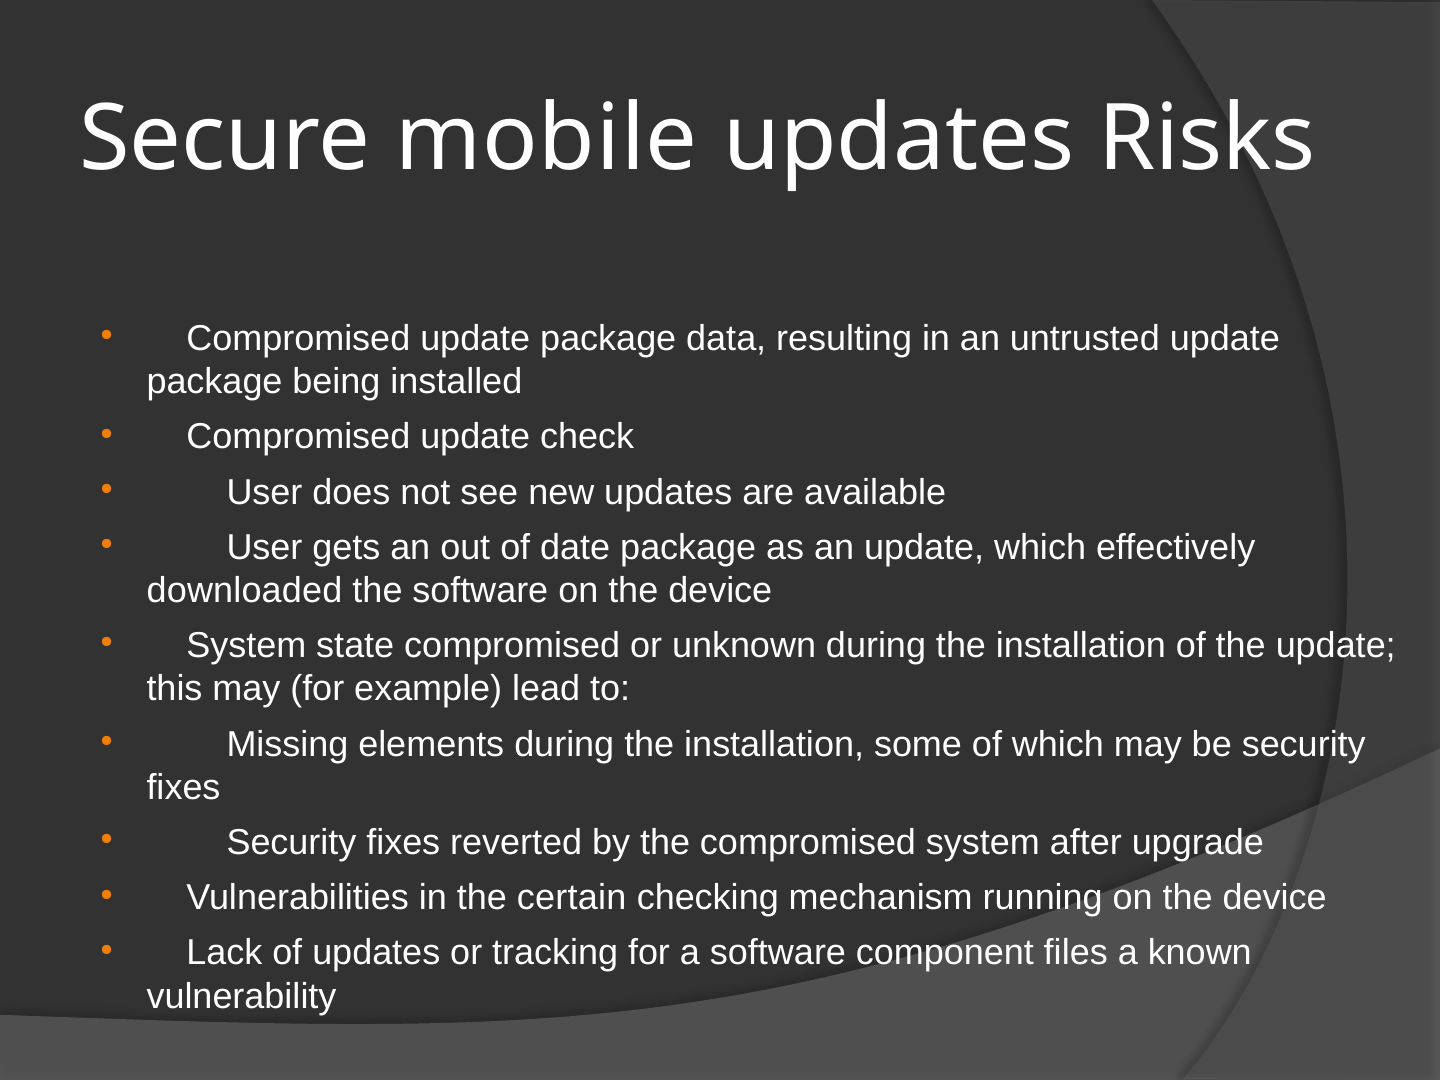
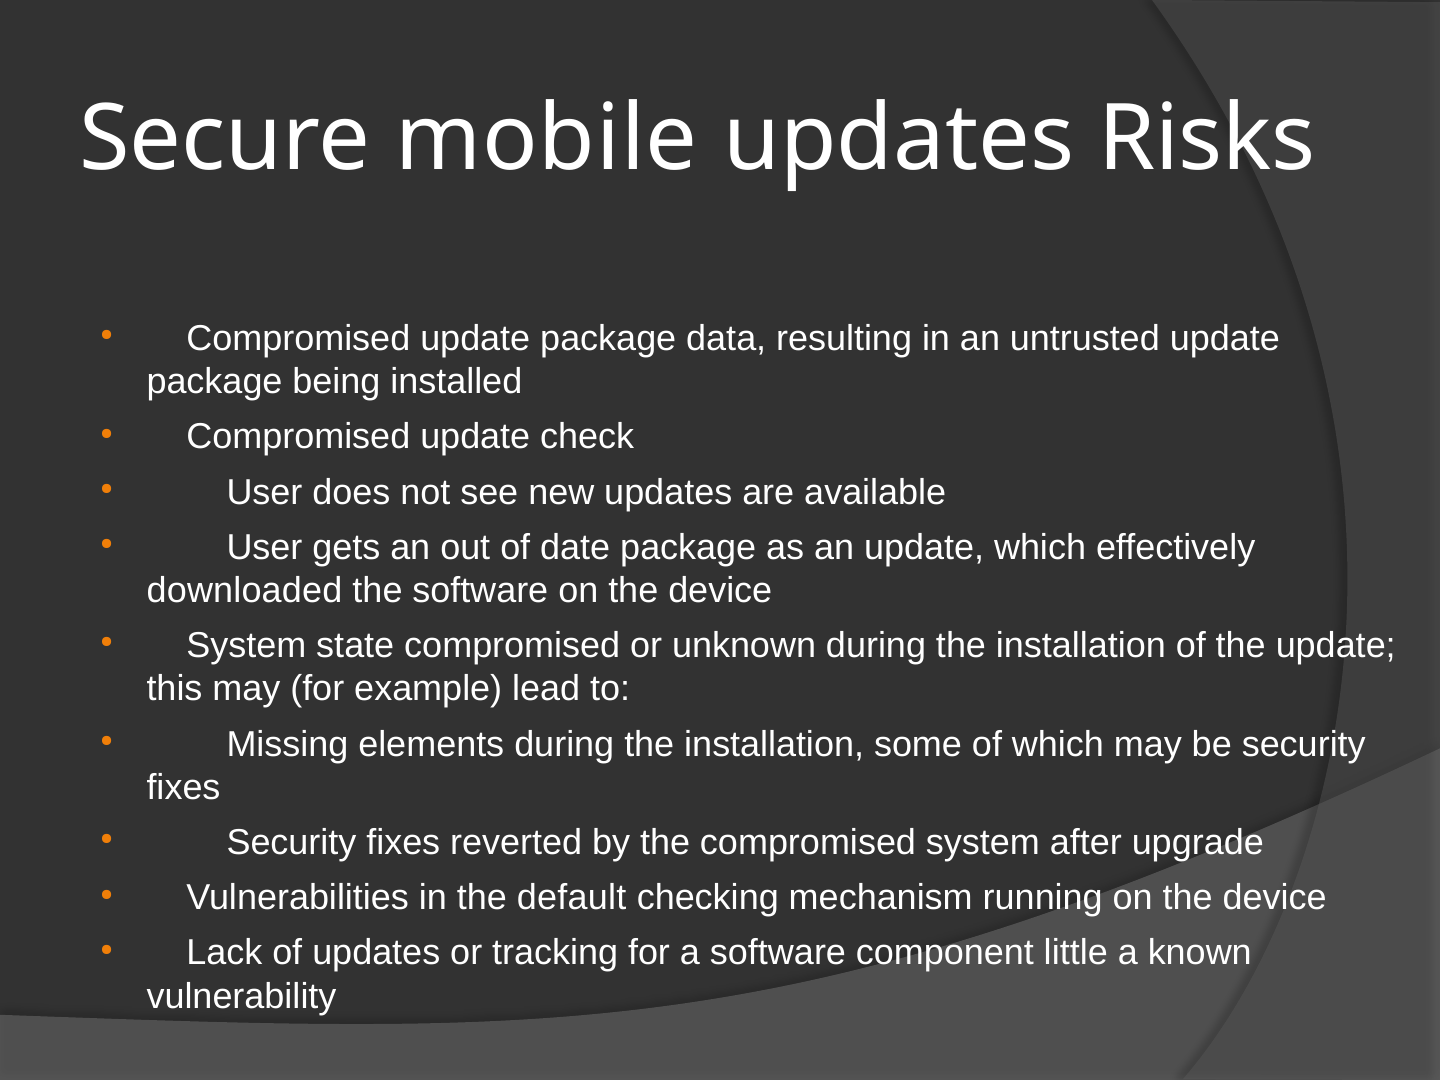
certain: certain -> default
files: files -> little
